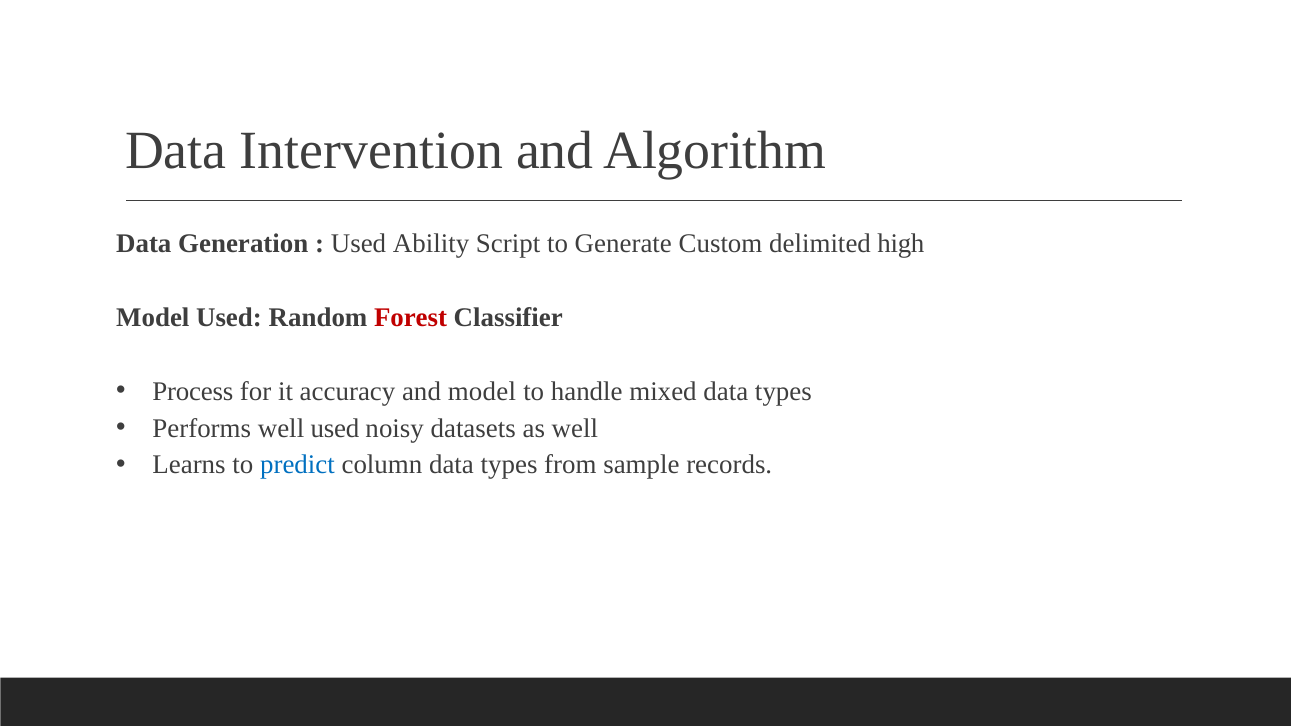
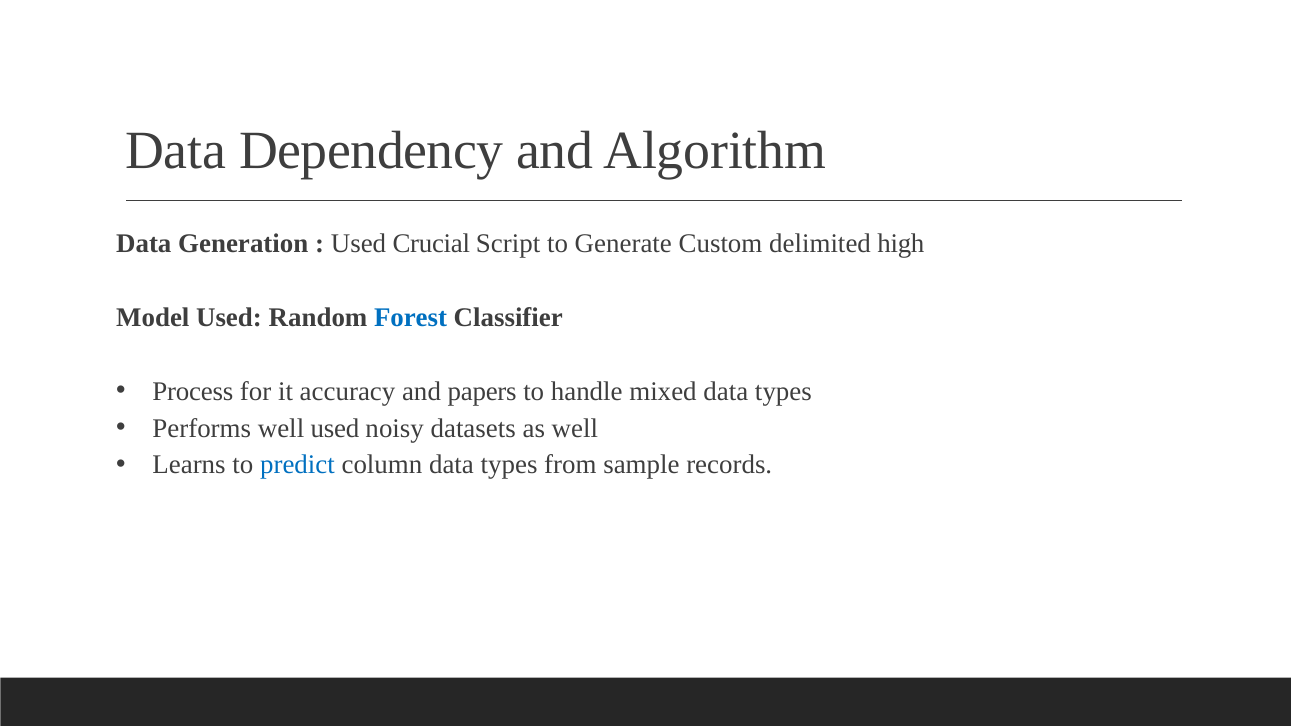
Intervention: Intervention -> Dependency
Ability: Ability -> Crucial
Forest colour: red -> blue
and model: model -> papers
